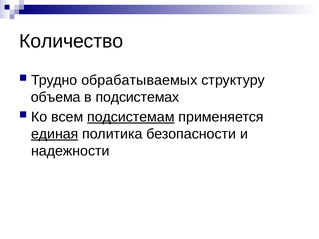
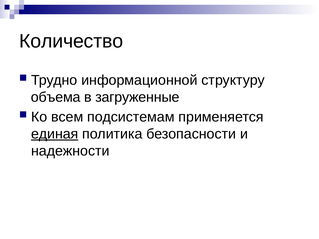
обрабатываемых: обрабатываемых -> информационной
подсистемах: подсистемах -> загруженные
подсистемам underline: present -> none
